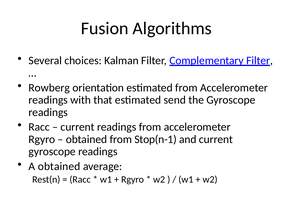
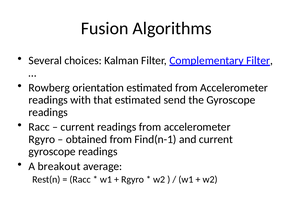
Stop(n-1: Stop(n-1 -> Find(n-1
A obtained: obtained -> breakout
